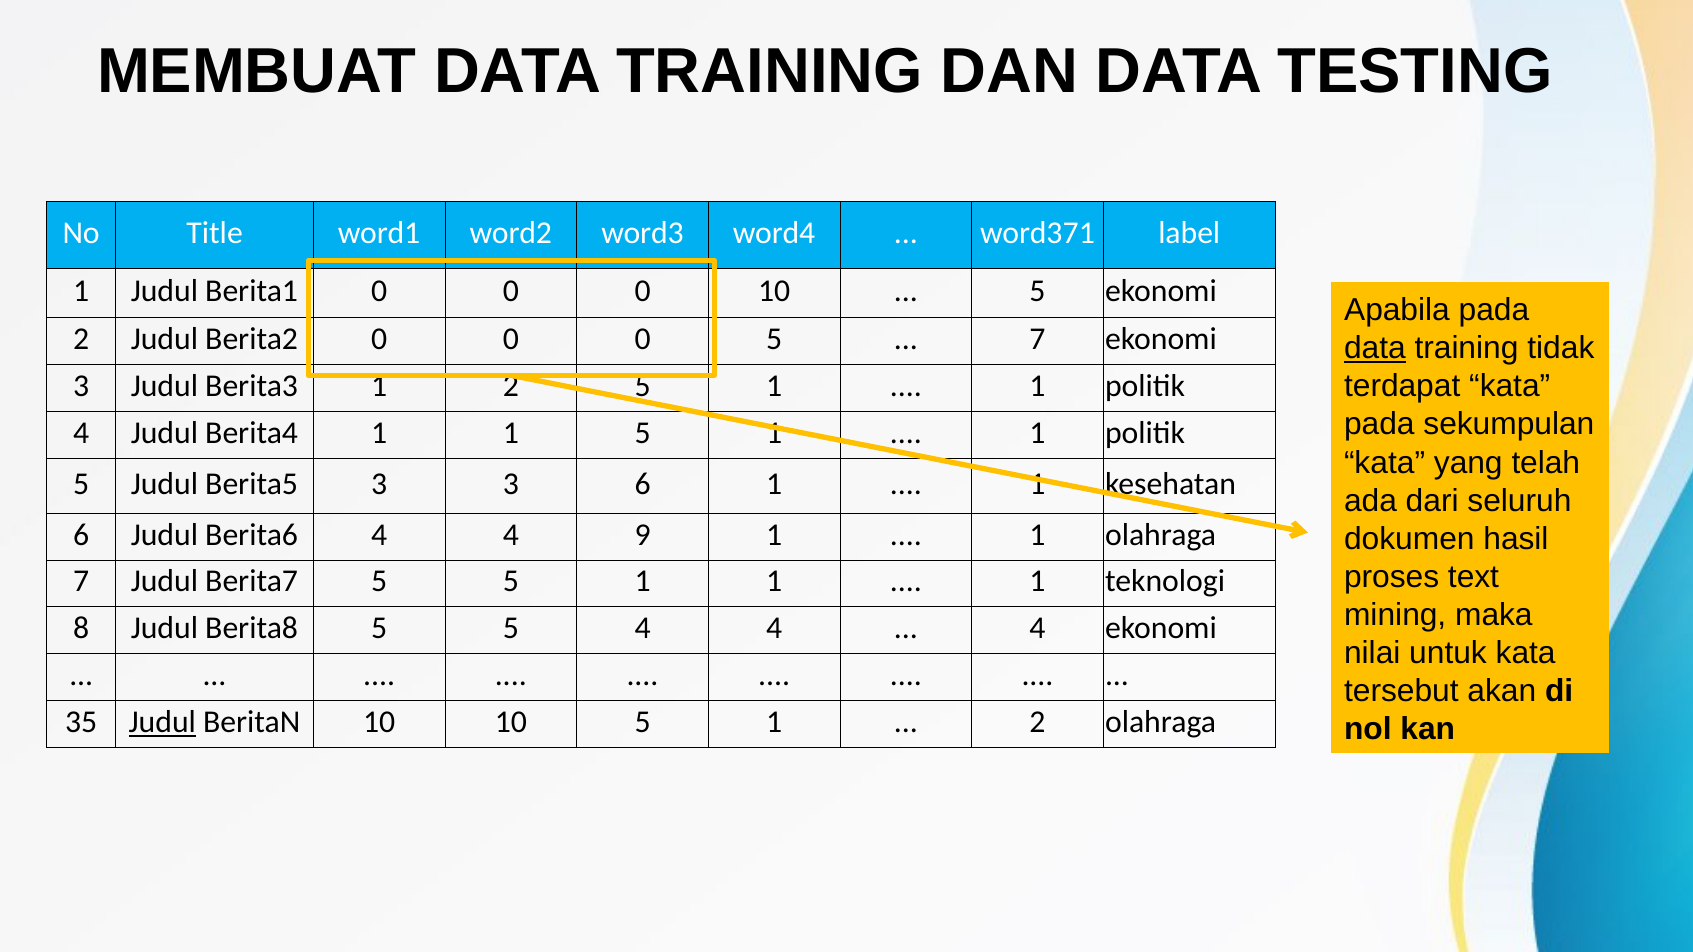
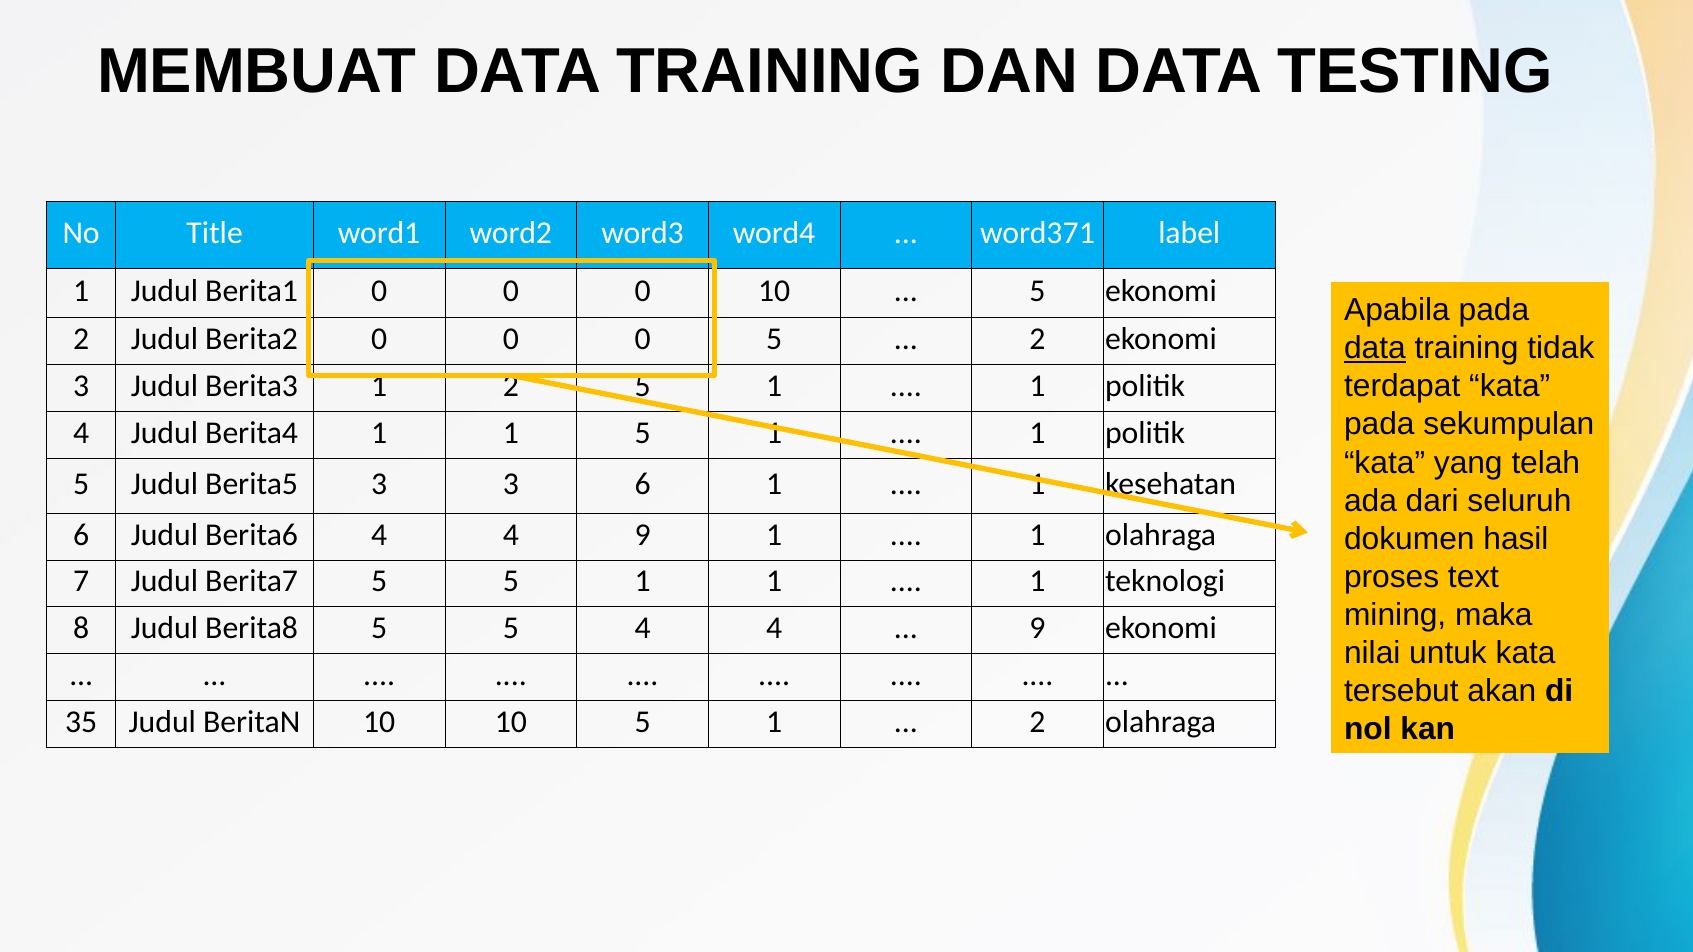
7 at (1038, 339): 7 -> 2
4 at (1038, 628): 4 -> 9
Judul at (162, 722) underline: present -> none
